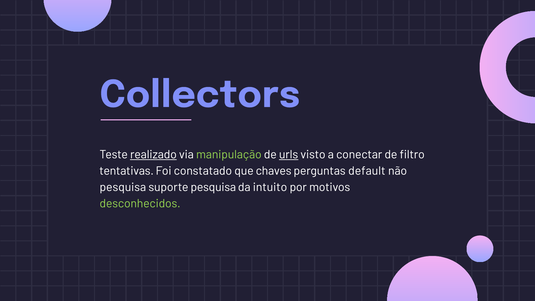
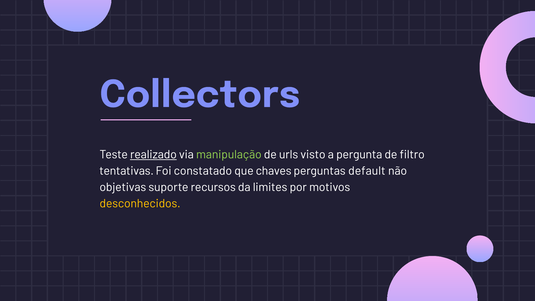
urls underline: present -> none
conectar: conectar -> pergunta
pesquisa at (123, 187): pesquisa -> objetivas
suporte pesquisa: pesquisa -> recursos
intuito: intuito -> limites
desconhecidos colour: light green -> yellow
